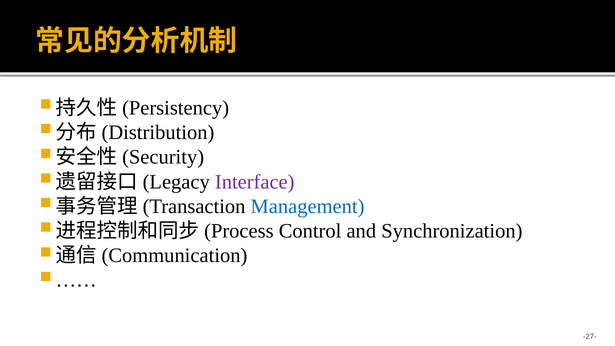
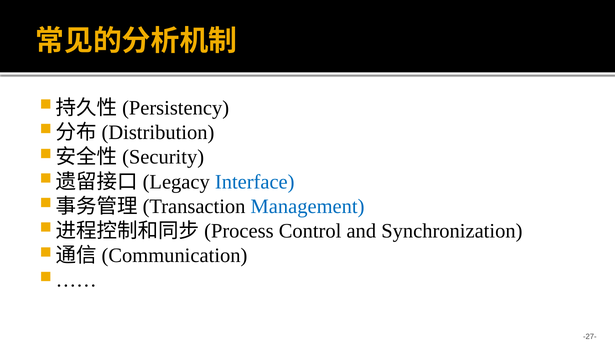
Interface colour: purple -> blue
